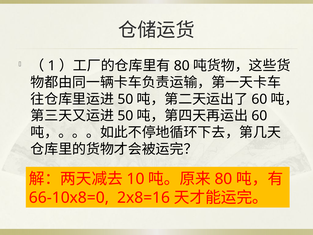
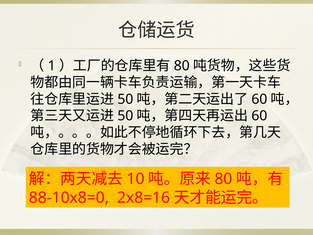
66-10x8=0: 66-10x8=0 -> 88-10x8=0
